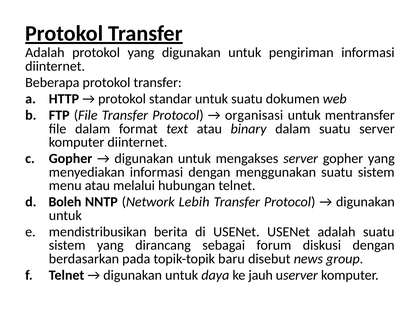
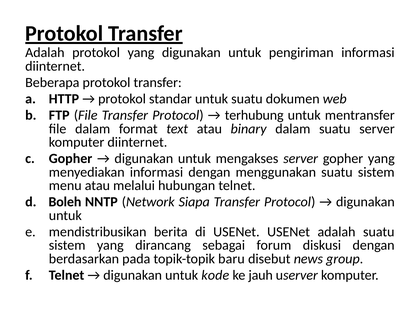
organisasi: organisasi -> terhubung
Lebih: Lebih -> Siapa
daya: daya -> kode
